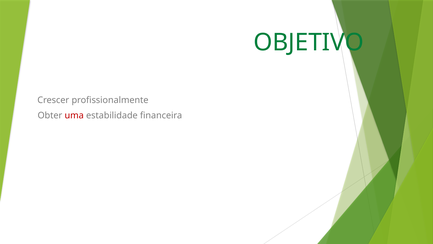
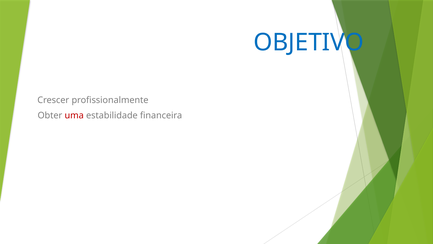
OBJETIVO colour: green -> blue
